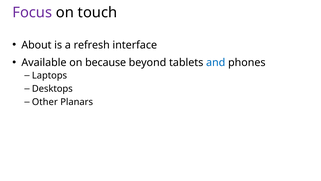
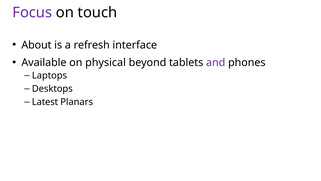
because: because -> physical
and colour: blue -> purple
Other: Other -> Latest
